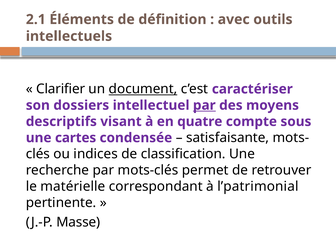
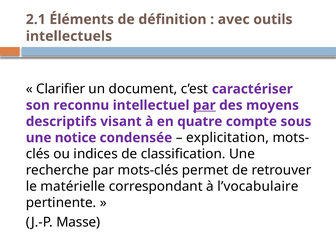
document underline: present -> none
dossiers: dossiers -> reconnu
cartes: cartes -> notice
satisfaisante: satisfaisante -> explicitation
l’patrimonial: l’patrimonial -> l’vocabulaire
